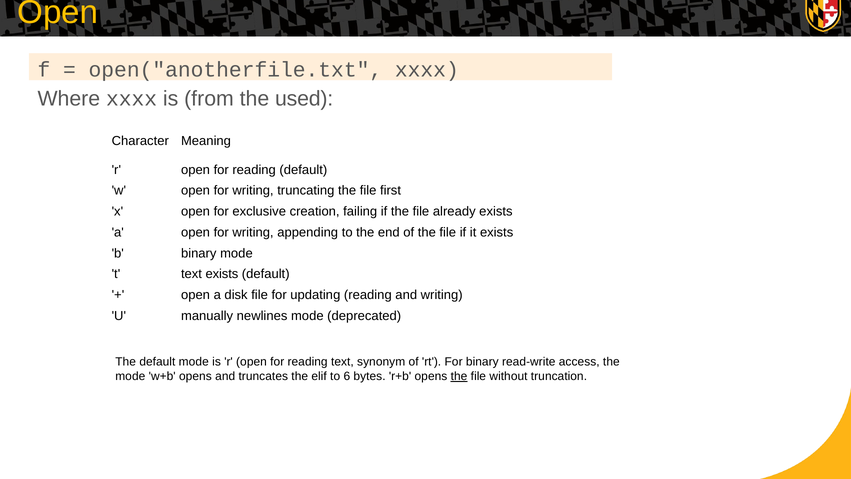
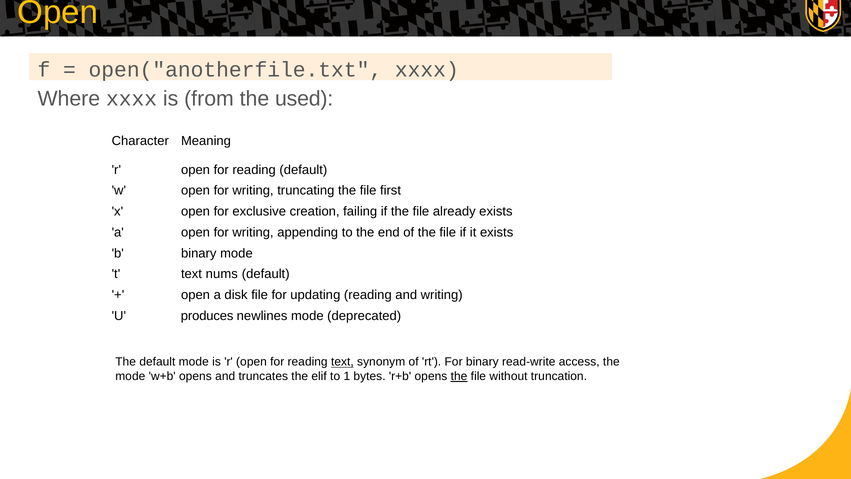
text exists: exists -> nums
manually: manually -> produces
text at (342, 362) underline: none -> present
6: 6 -> 1
